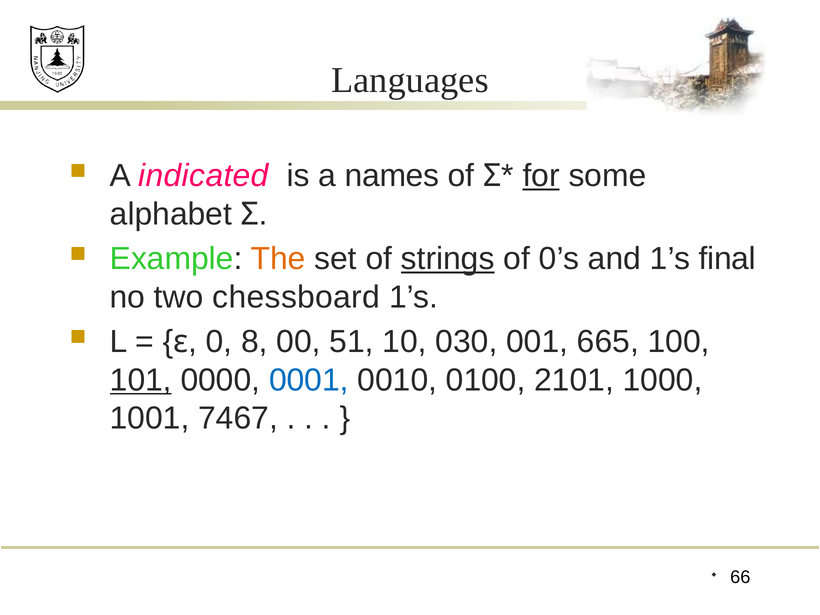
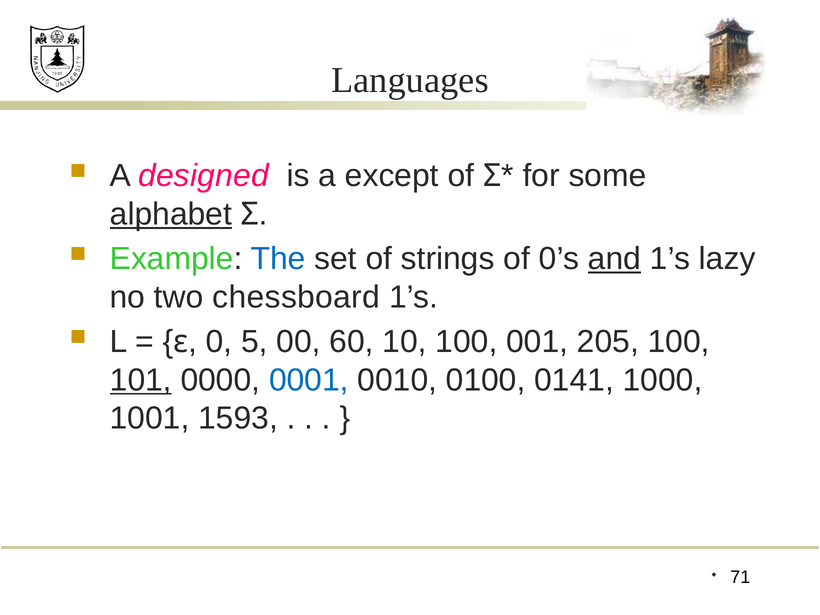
indicated: indicated -> designed
names: names -> except
for underline: present -> none
alphabet underline: none -> present
The colour: orange -> blue
strings underline: present -> none
and underline: none -> present
final: final -> lazy
8: 8 -> 5
51: 51 -> 60
10 030: 030 -> 100
665: 665 -> 205
2101: 2101 -> 0141
7467: 7467 -> 1593
66: 66 -> 71
